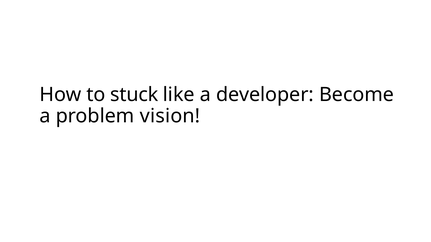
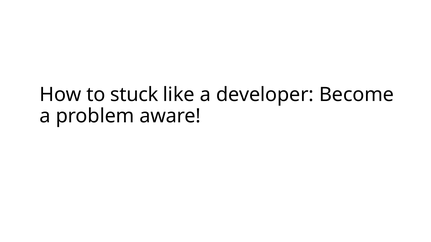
vision: vision -> aware
